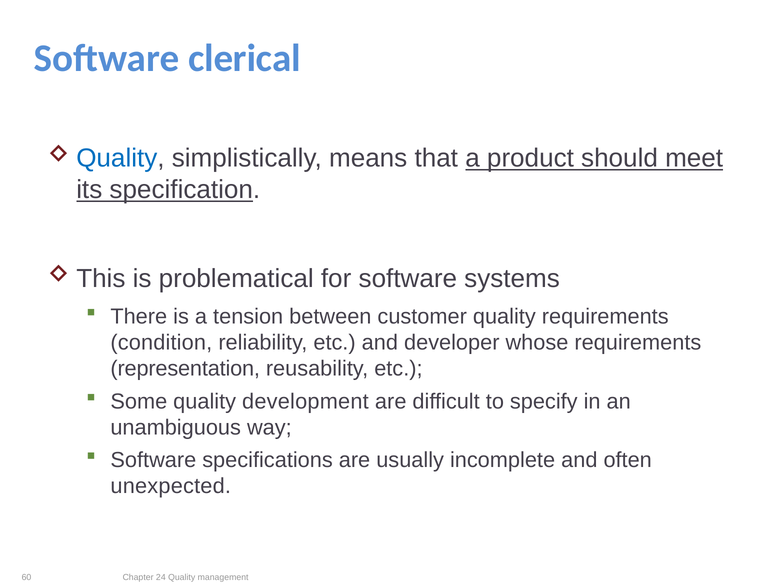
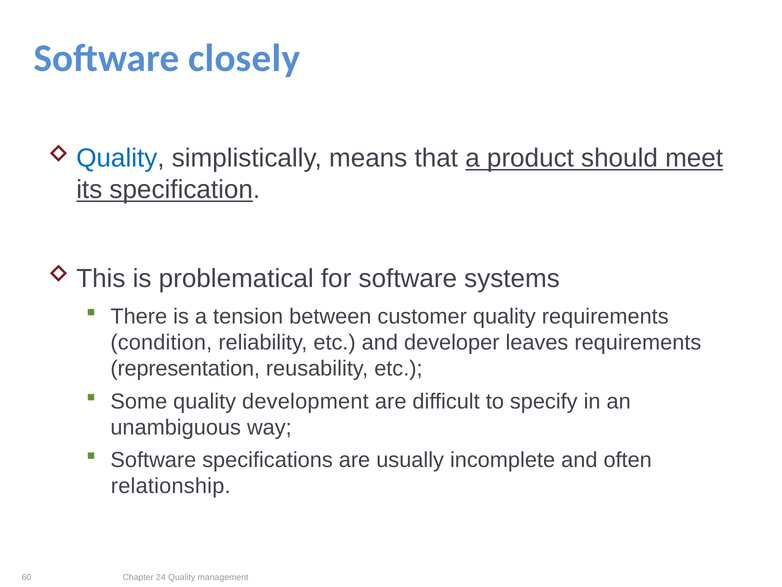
clerical: clerical -> closely
whose: whose -> leaves
unexpected: unexpected -> relationship
